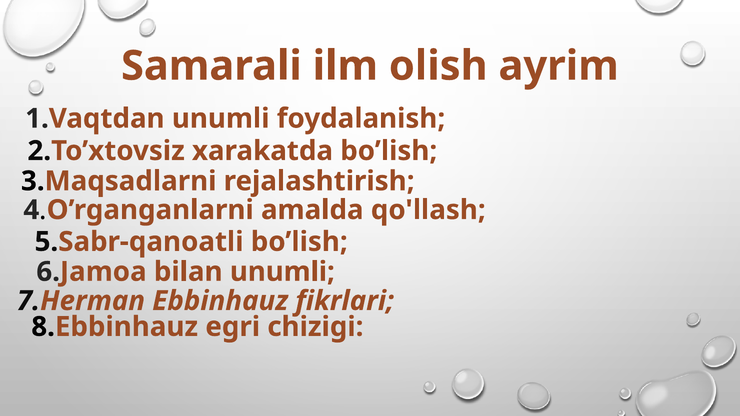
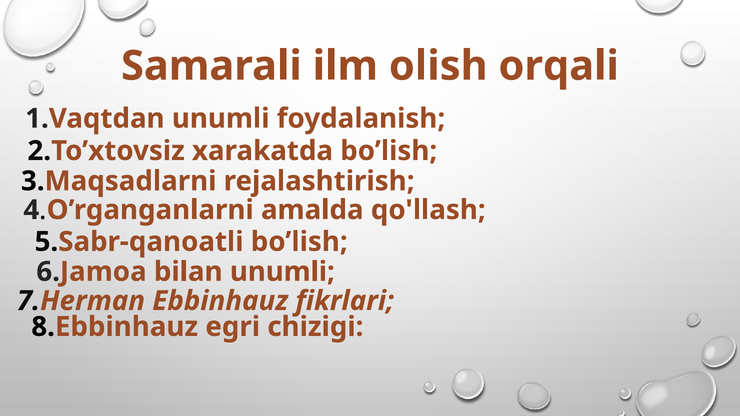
ayrim: ayrim -> orqali
